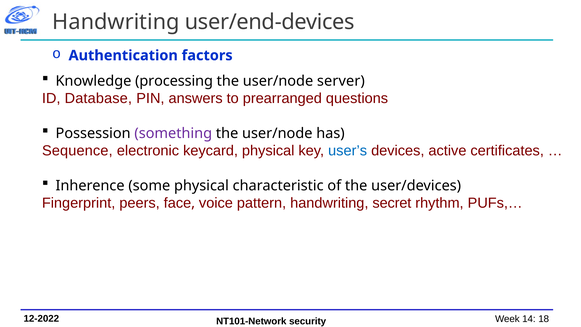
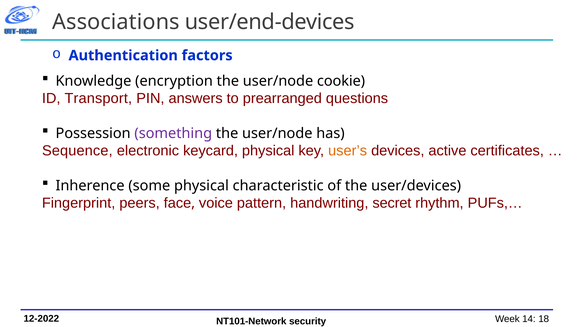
Handwriting at (116, 22): Handwriting -> Associations
processing: processing -> encryption
server: server -> cookie
Database: Database -> Transport
user’s colour: blue -> orange
